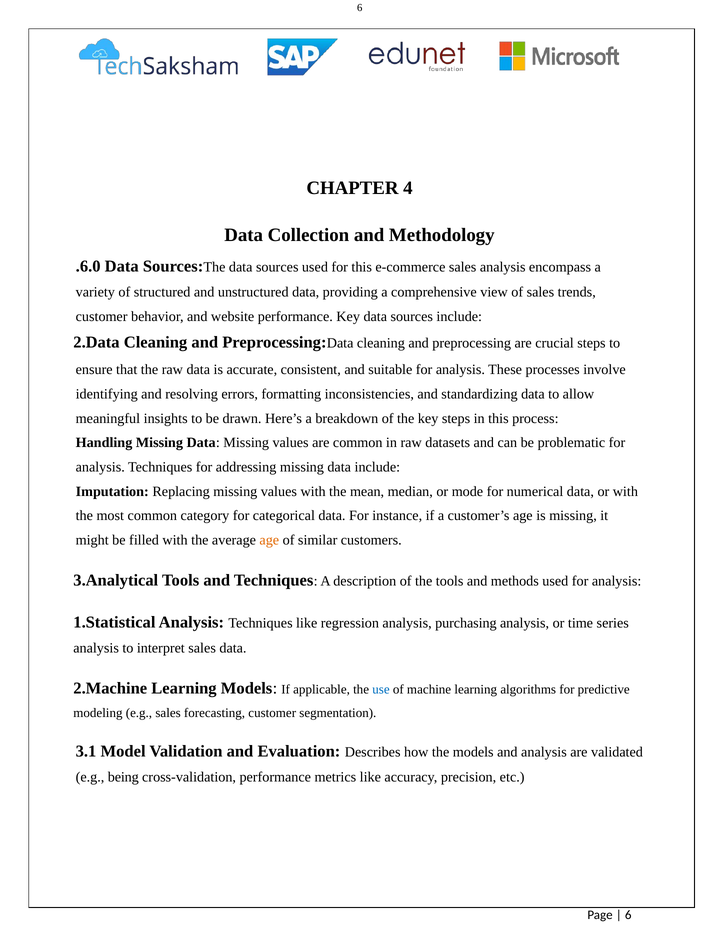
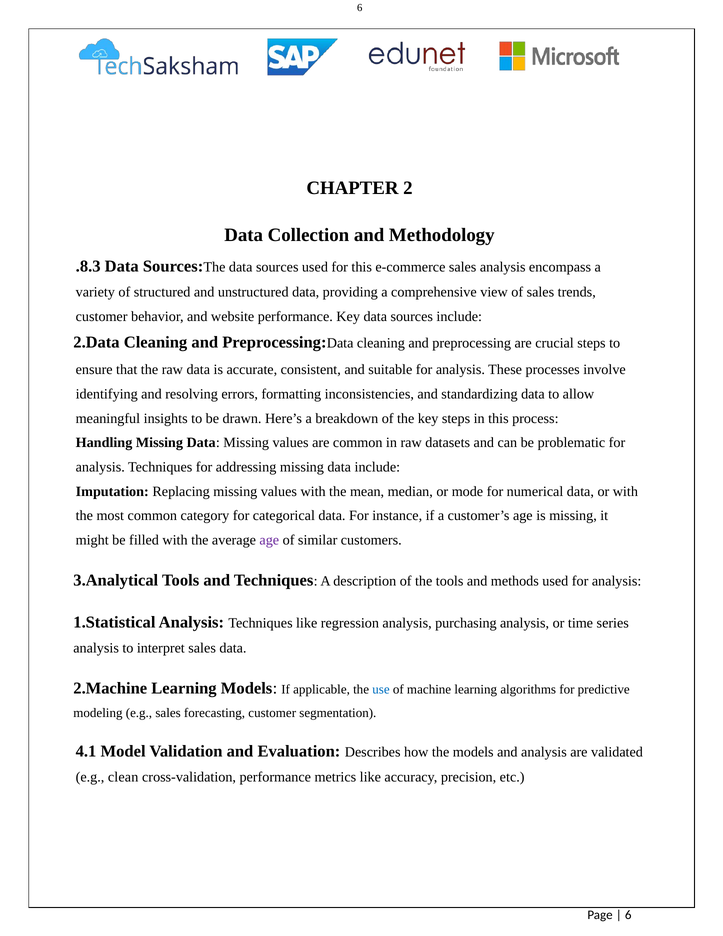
4: 4 -> 2
.6.0: .6.0 -> .8.3
age at (269, 540) colour: orange -> purple
3.1: 3.1 -> 4.1
being: being -> clean
